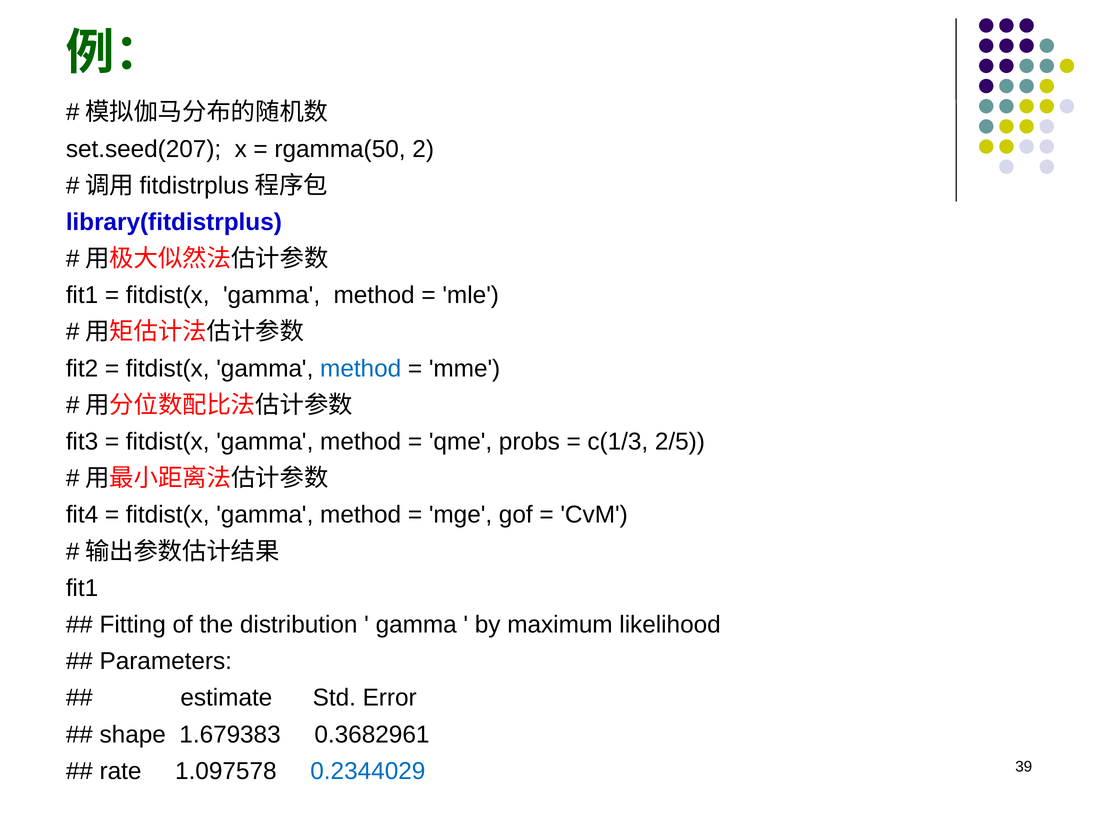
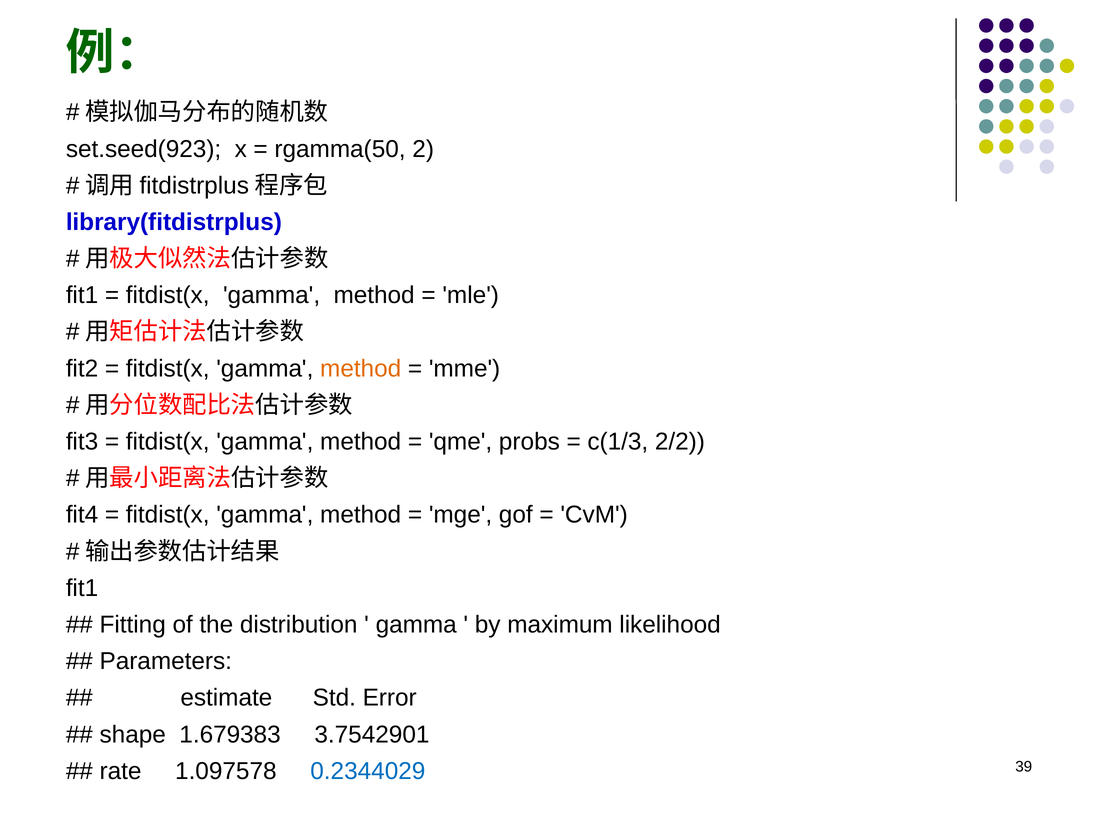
set.seed(207: set.seed(207 -> set.seed(923
method at (361, 368) colour: blue -> orange
2/5: 2/5 -> 2/2
0.3682961: 0.3682961 -> 3.7542901
